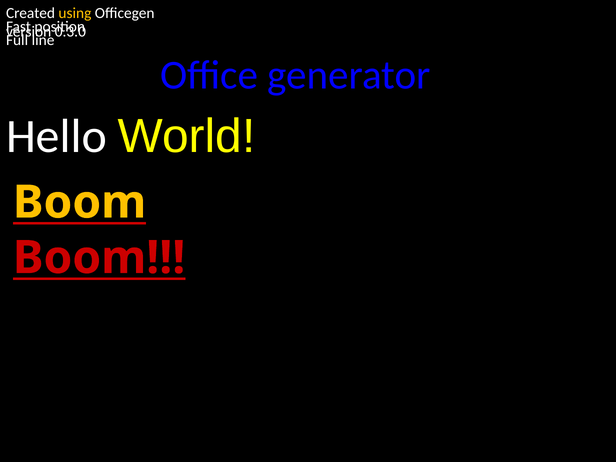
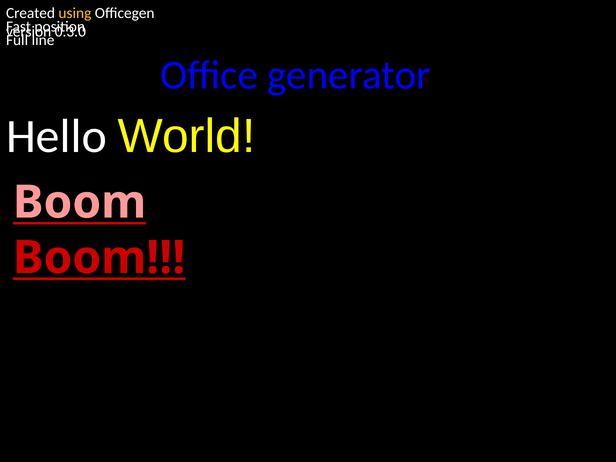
Boom at (80, 202) colour: yellow -> pink
